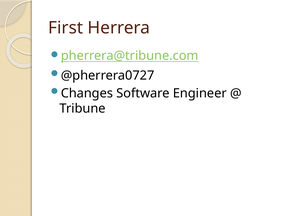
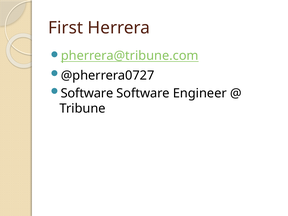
Changes at (87, 93): Changes -> Software
